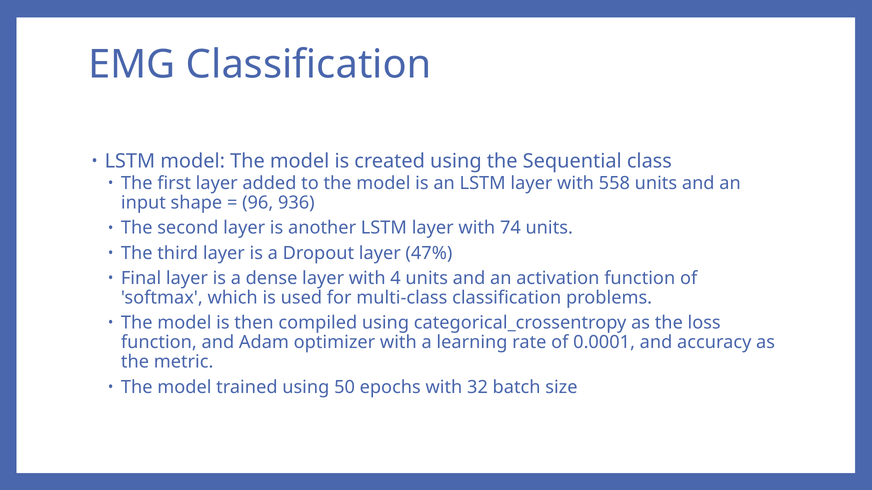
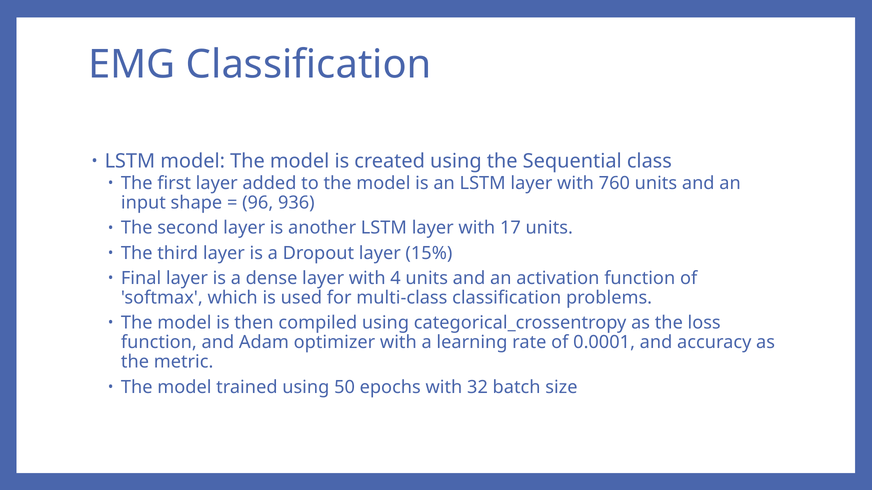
558: 558 -> 760
74: 74 -> 17
47%: 47% -> 15%
